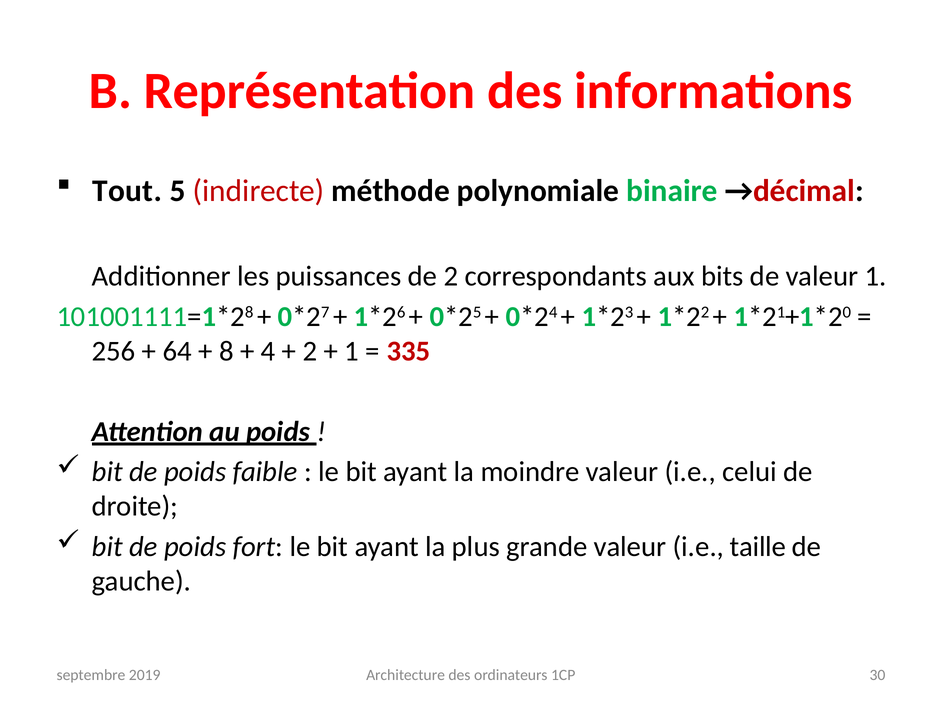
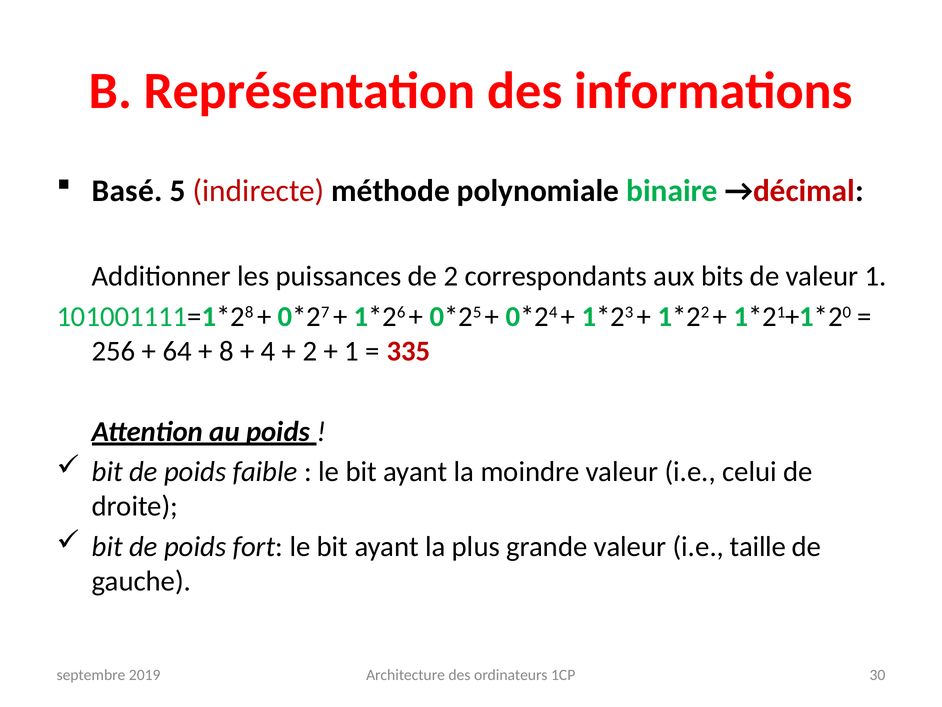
Tout: Tout -> Basé
